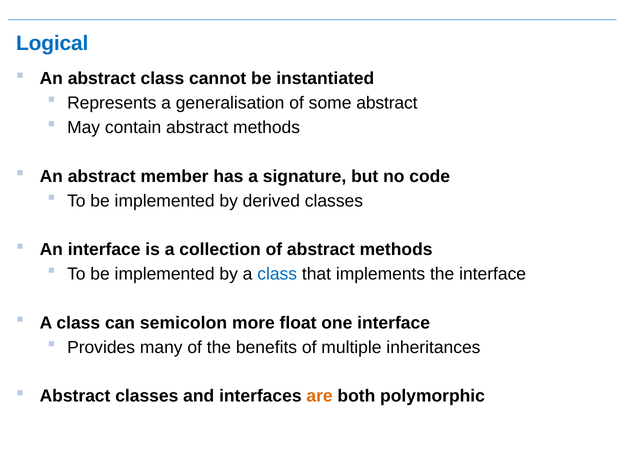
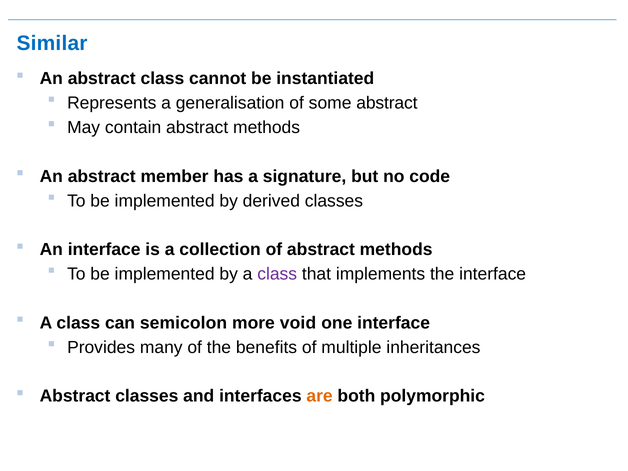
Logical: Logical -> Similar
class at (277, 274) colour: blue -> purple
float: float -> void
